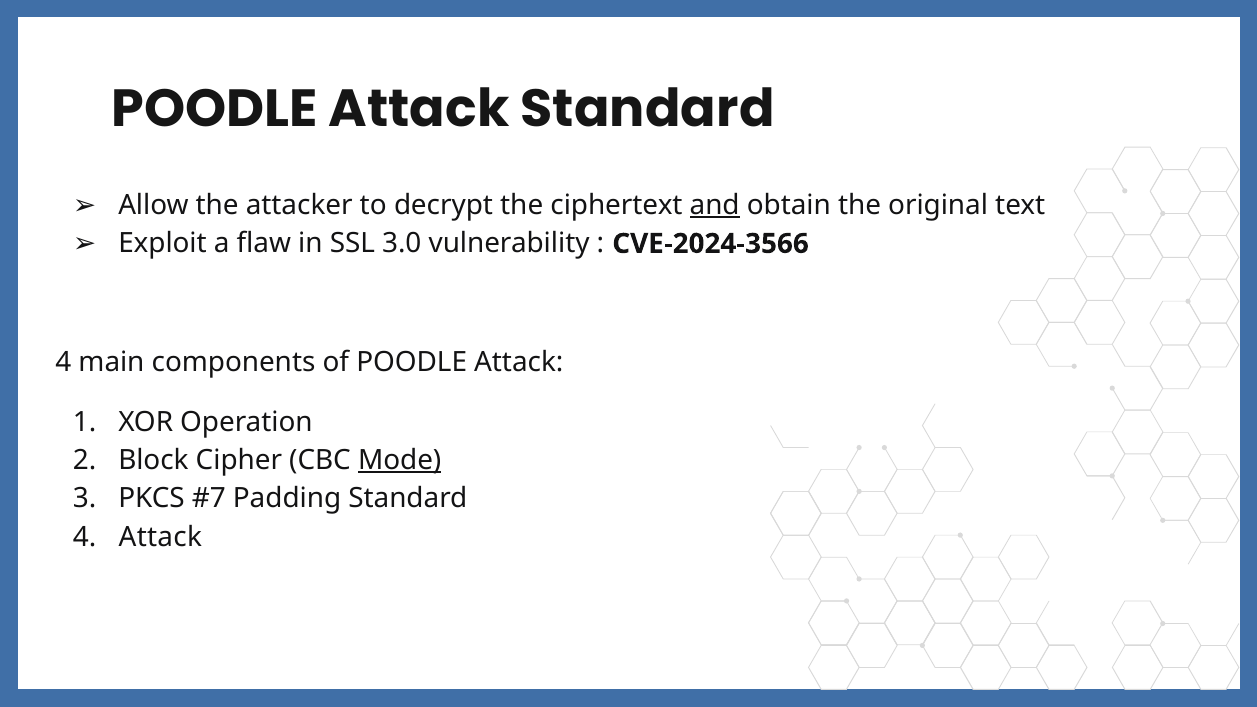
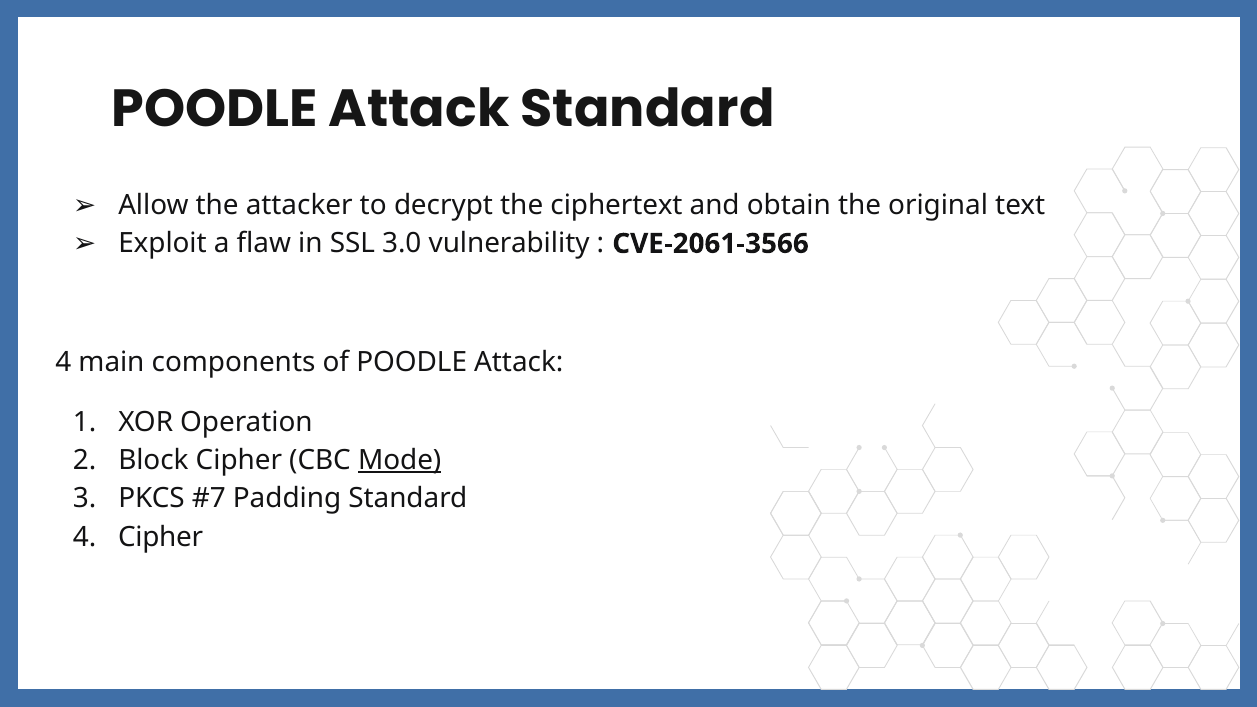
and underline: present -> none
CVE-2024-3566: CVE-2024-3566 -> CVE-2061-3566
4 Attack: Attack -> Cipher
